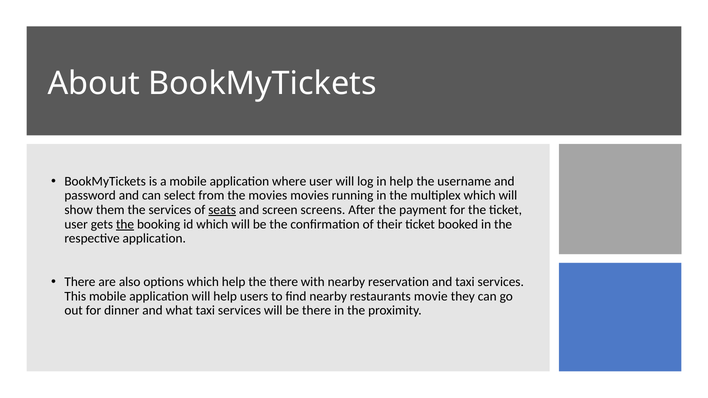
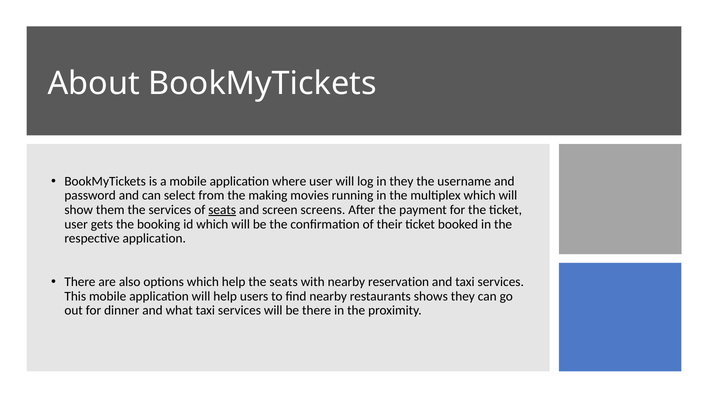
in help: help -> they
the movies: movies -> making
the at (125, 224) underline: present -> none
the there: there -> seats
movie: movie -> shows
